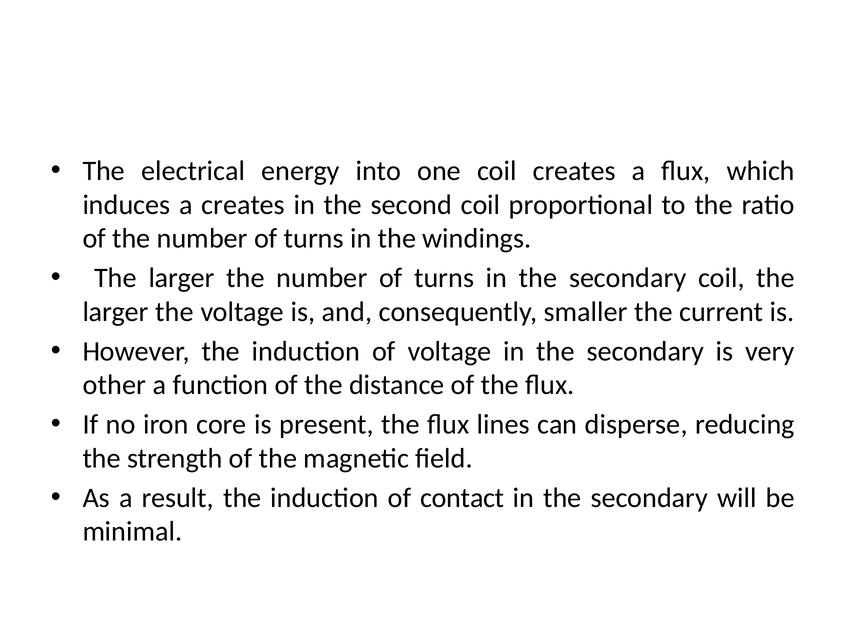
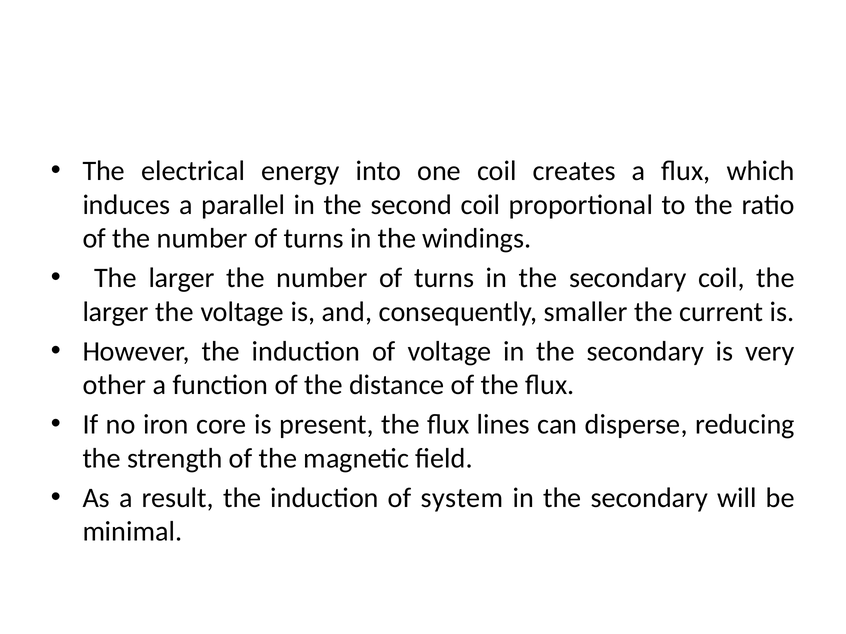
a creates: creates -> parallel
contact: contact -> system
